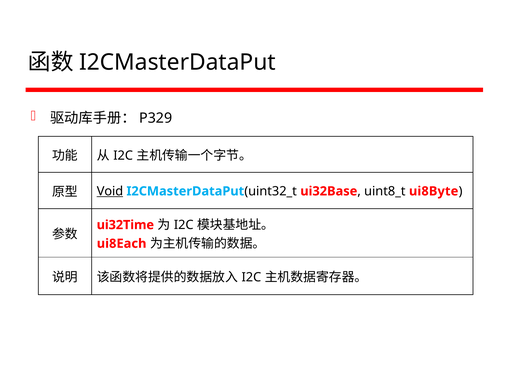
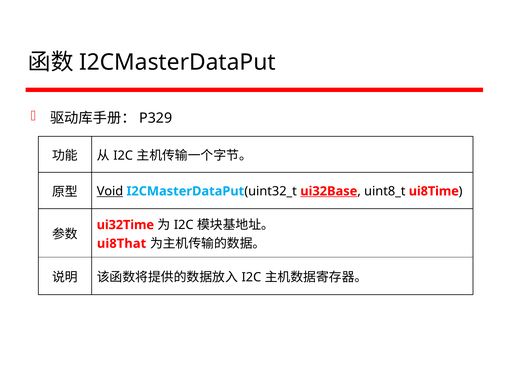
ui32Base underline: none -> present
ui8Byte: ui8Byte -> ui8Time
ui8Each: ui8Each -> ui8That
